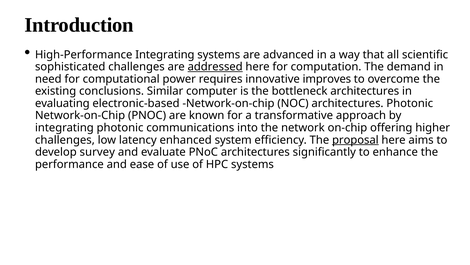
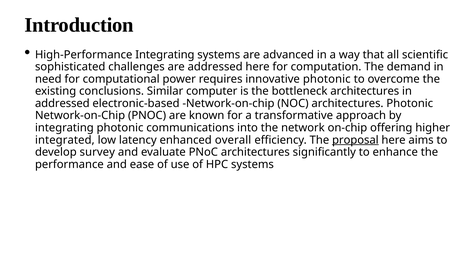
addressed at (215, 67) underline: present -> none
innovative improves: improves -> photonic
evaluating at (62, 103): evaluating -> addressed
challenges at (65, 140): challenges -> integrated
system: system -> overall
